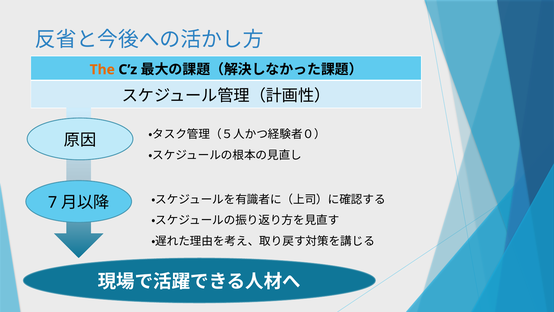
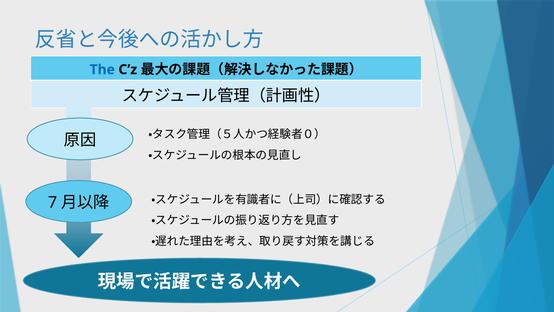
The colour: orange -> blue
